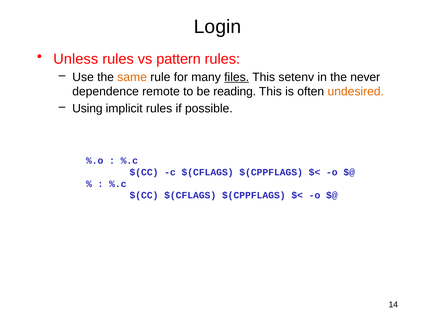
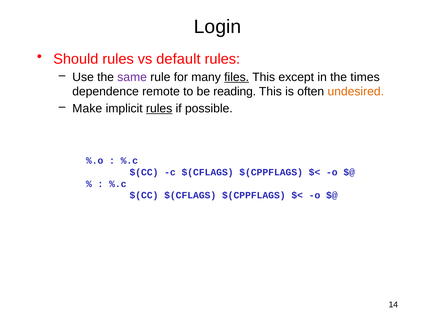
Unless: Unless -> Should
pattern: pattern -> default
same colour: orange -> purple
setenv: setenv -> except
never: never -> times
Using: Using -> Make
rules at (159, 109) underline: none -> present
